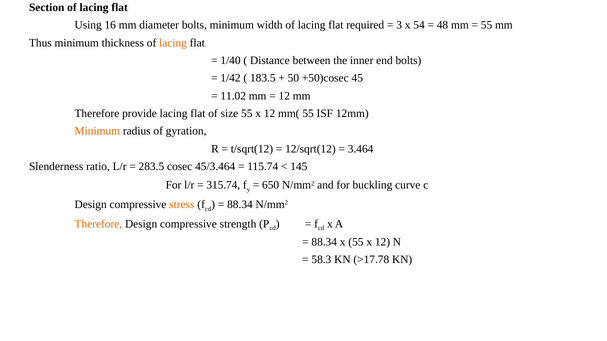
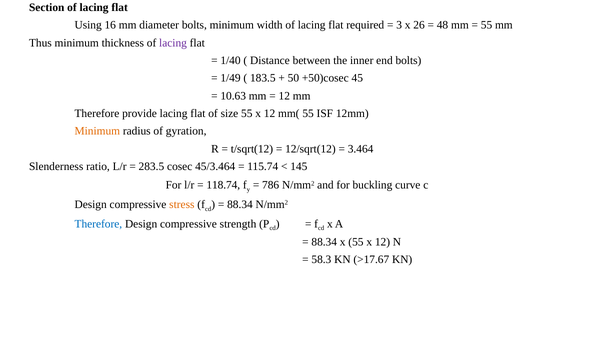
54: 54 -> 26
lacing at (173, 43) colour: orange -> purple
1/42: 1/42 -> 1/49
11.02: 11.02 -> 10.63
315.74: 315.74 -> 118.74
650: 650 -> 786
Therefore at (98, 224) colour: orange -> blue
>17.78: >17.78 -> >17.67
